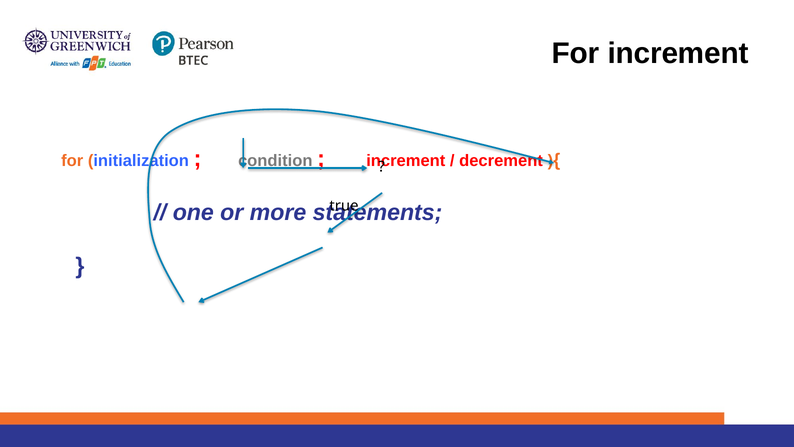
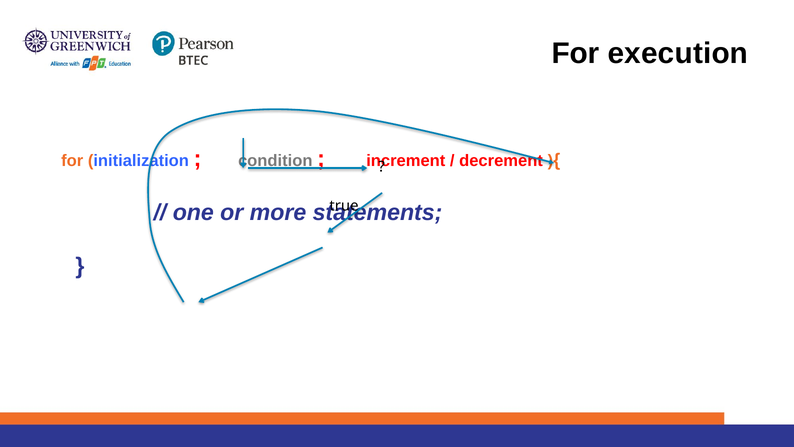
For increment: increment -> execution
